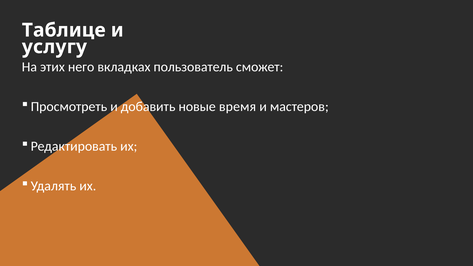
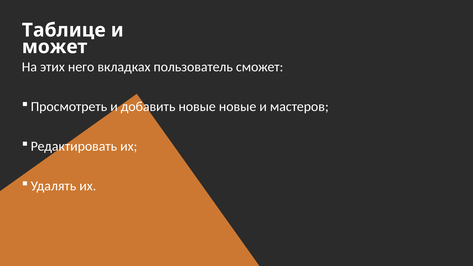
услугу: услугу -> может
новые время: время -> новые
